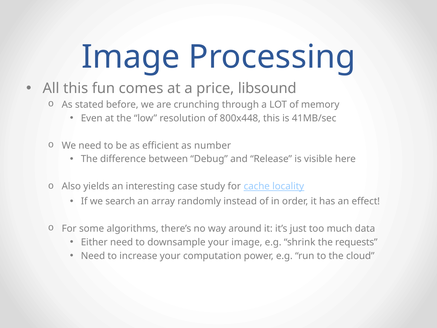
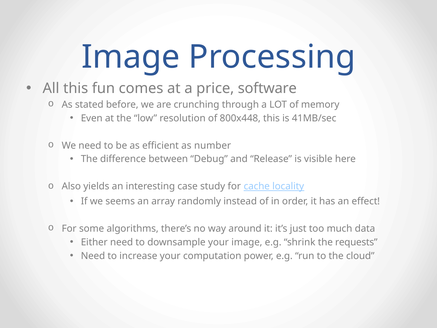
libsound: libsound -> software
search: search -> seems
